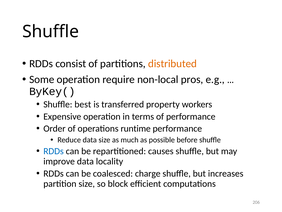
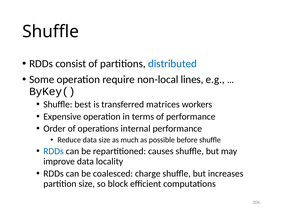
distributed colour: orange -> blue
pros: pros -> lines
property: property -> matrices
runtime: runtime -> internal
